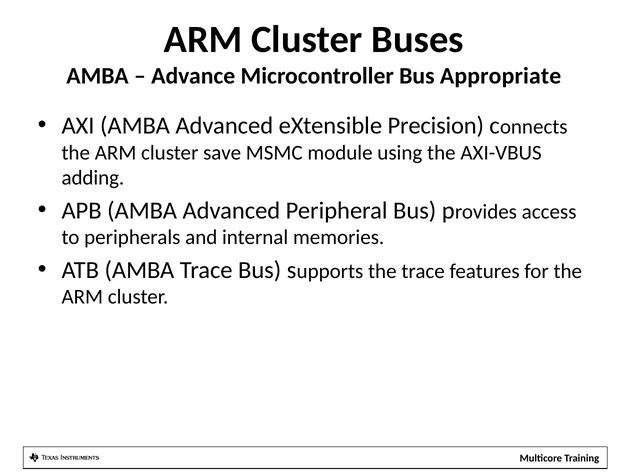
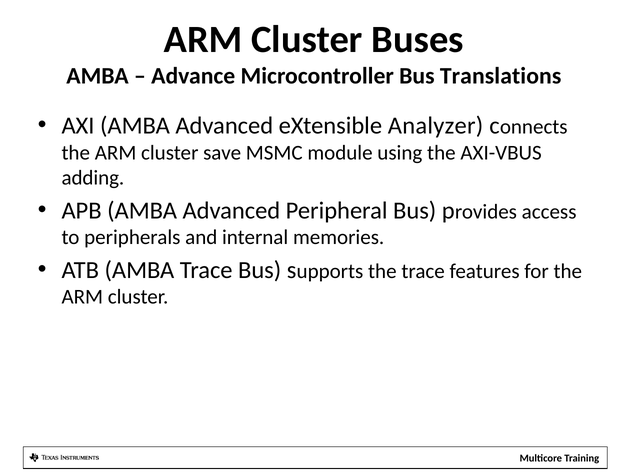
Appropriate: Appropriate -> Translations
Precision: Precision -> Analyzer
